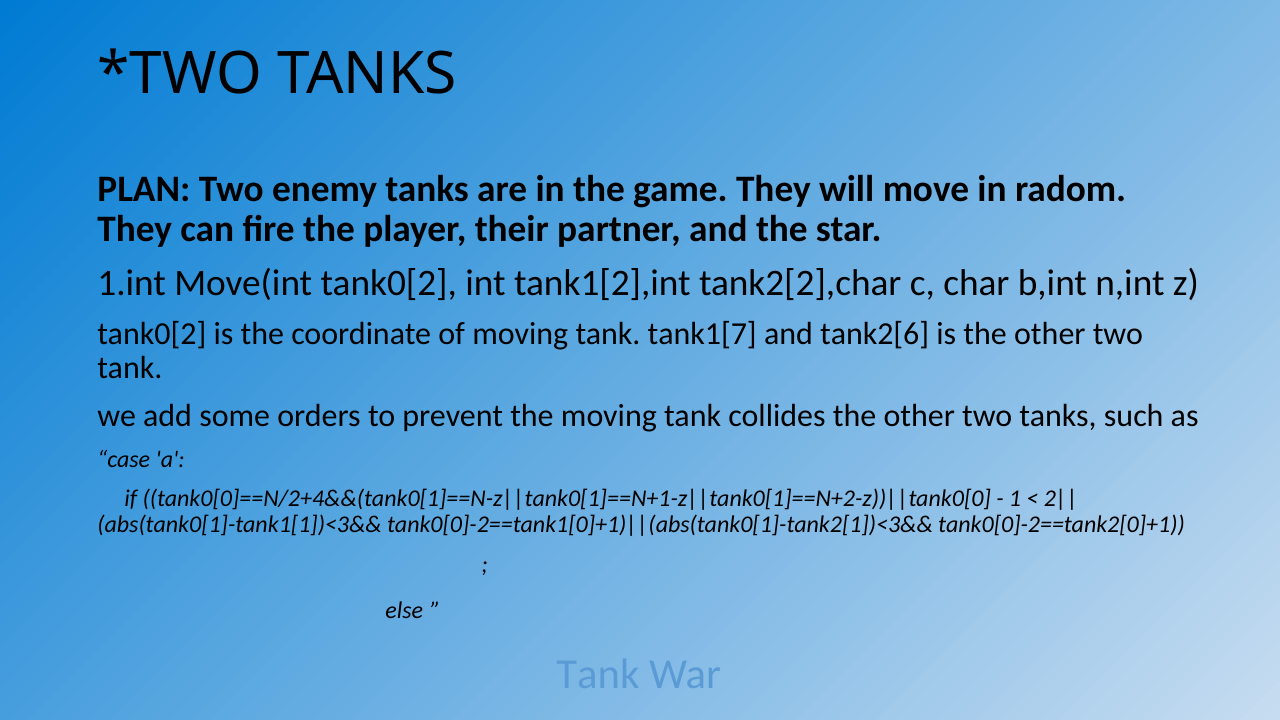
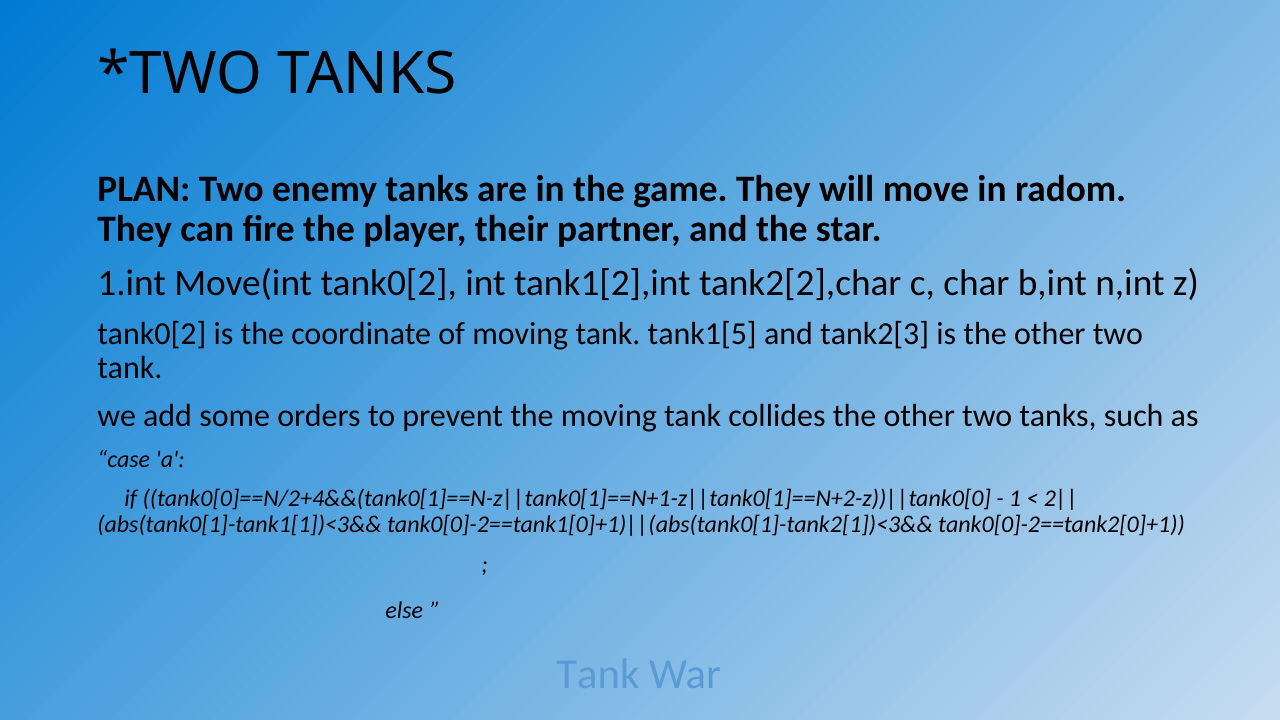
tank1[7: tank1[7 -> tank1[5
tank2[6: tank2[6 -> tank2[3
